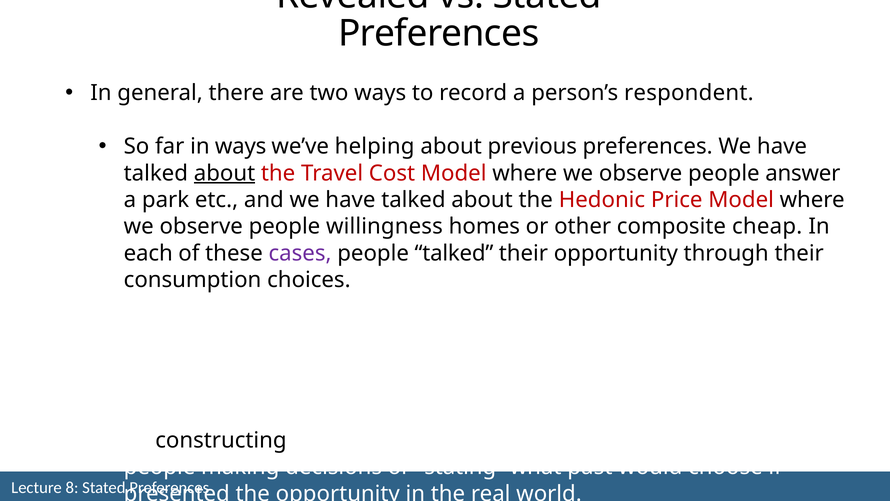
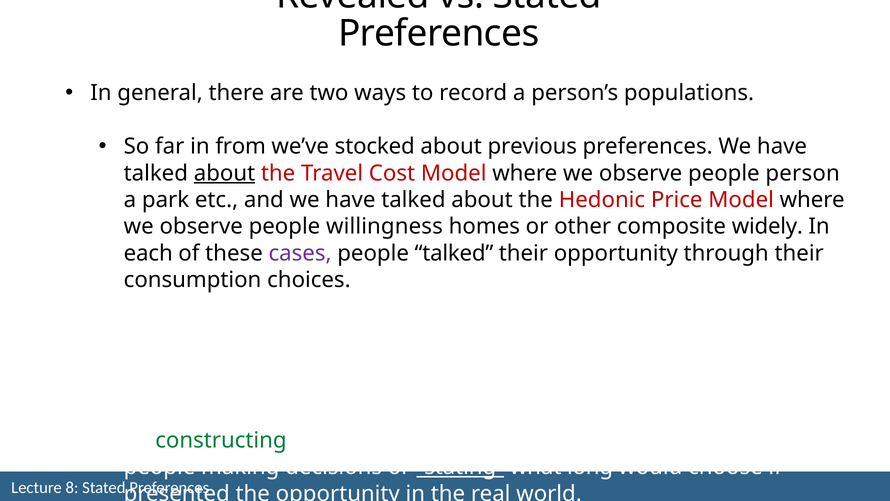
respondent: respondent -> populations
in ways: ways -> from
helping: helping -> stocked
answer: answer -> person
cheap: cheap -> widely
constructing colour: black -> green
stating underline: none -> present
past: past -> long
